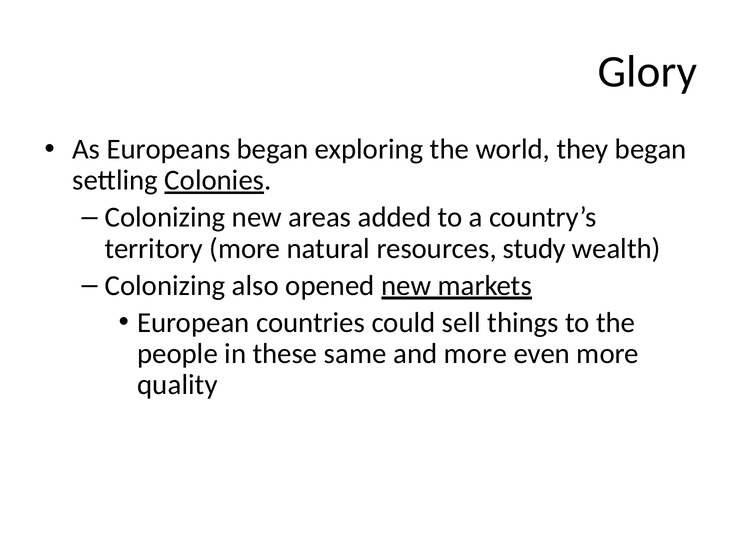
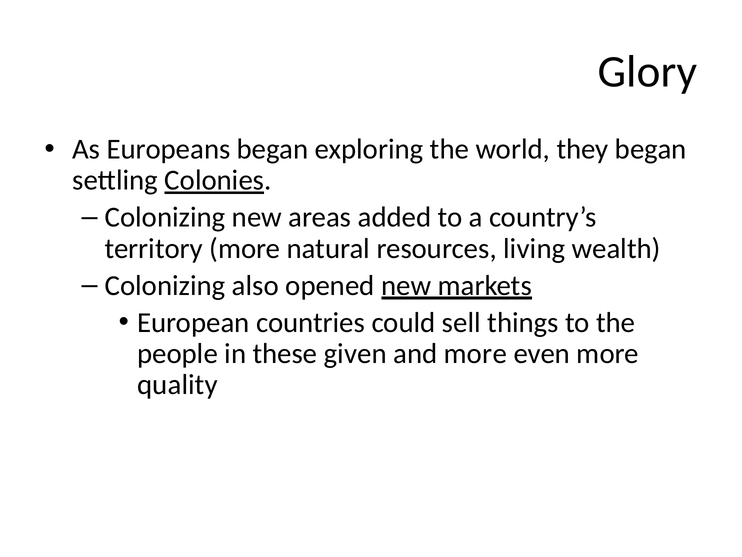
study: study -> living
same: same -> given
